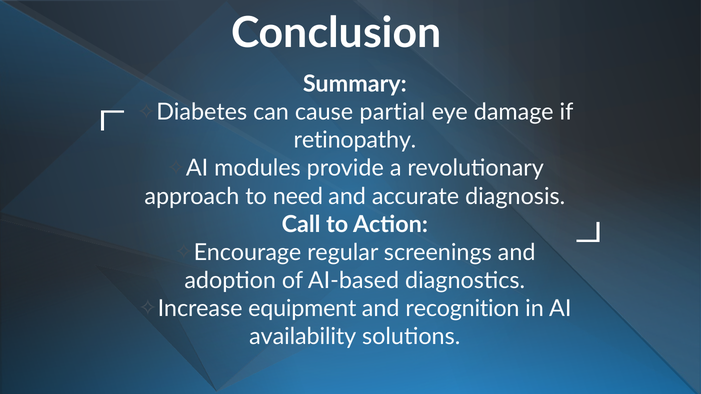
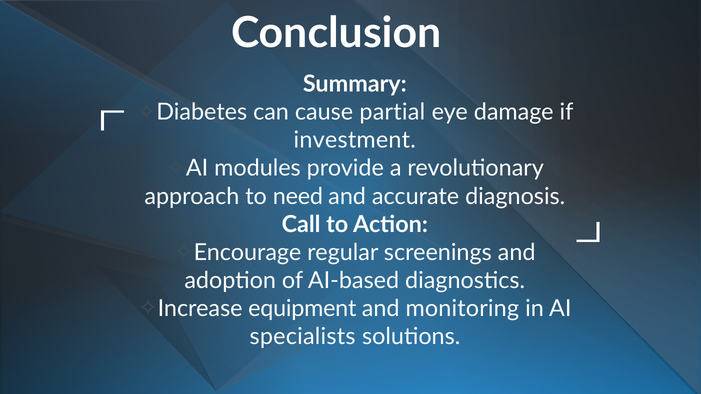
retinopathy: retinopathy -> investment
recognition: recognition -> monitoring
availability: availability -> specialists
